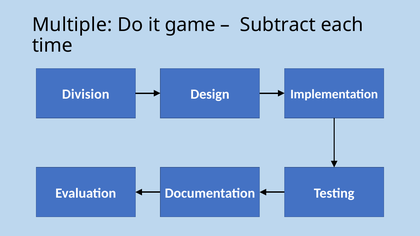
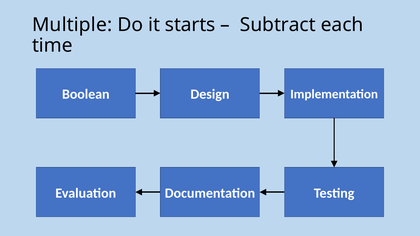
game: game -> starts
Division: Division -> Boolean
